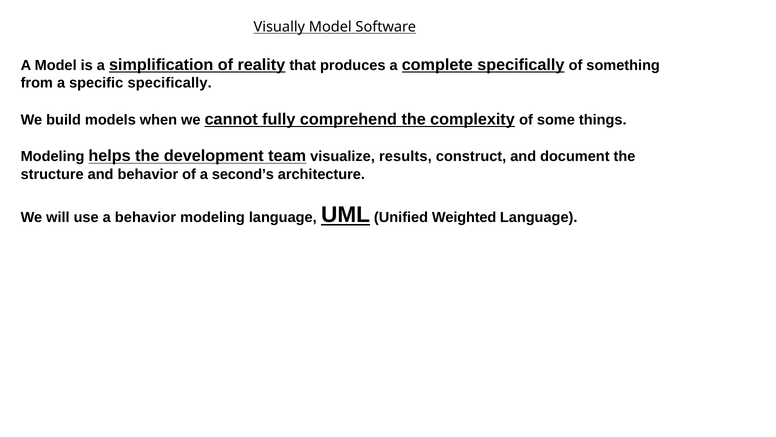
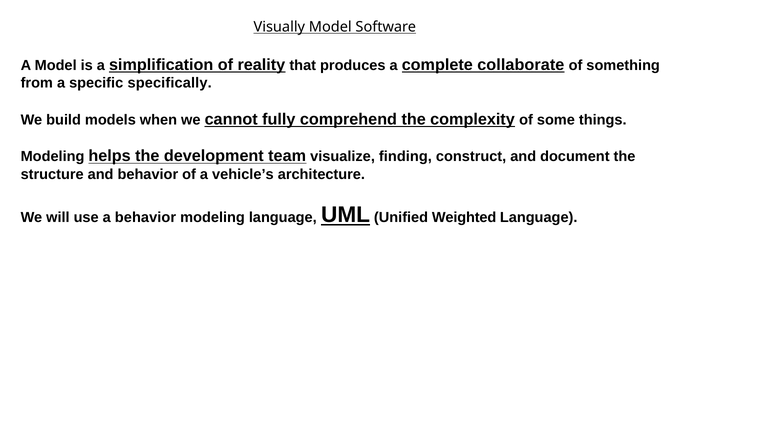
complete specifically: specifically -> collaborate
results: results -> finding
second’s: second’s -> vehicle’s
